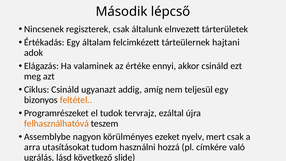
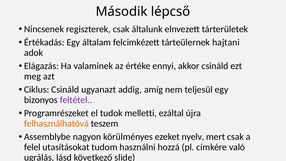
feltétel colour: orange -> purple
tervrajz: tervrajz -> melletti
arra: arra -> felel
